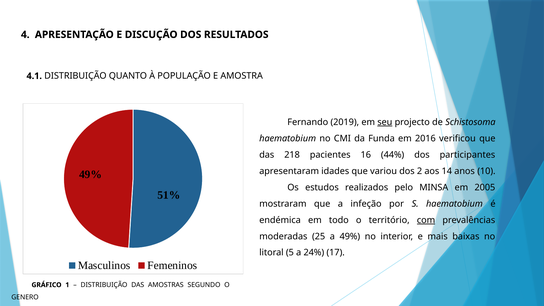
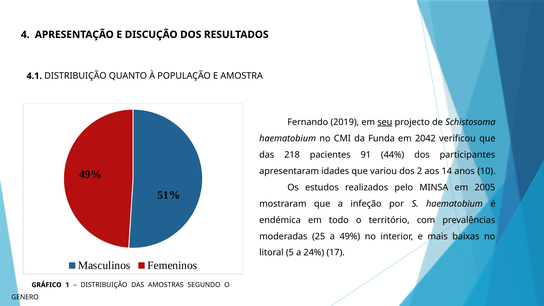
2016: 2016 -> 2042
16: 16 -> 91
com underline: present -> none
